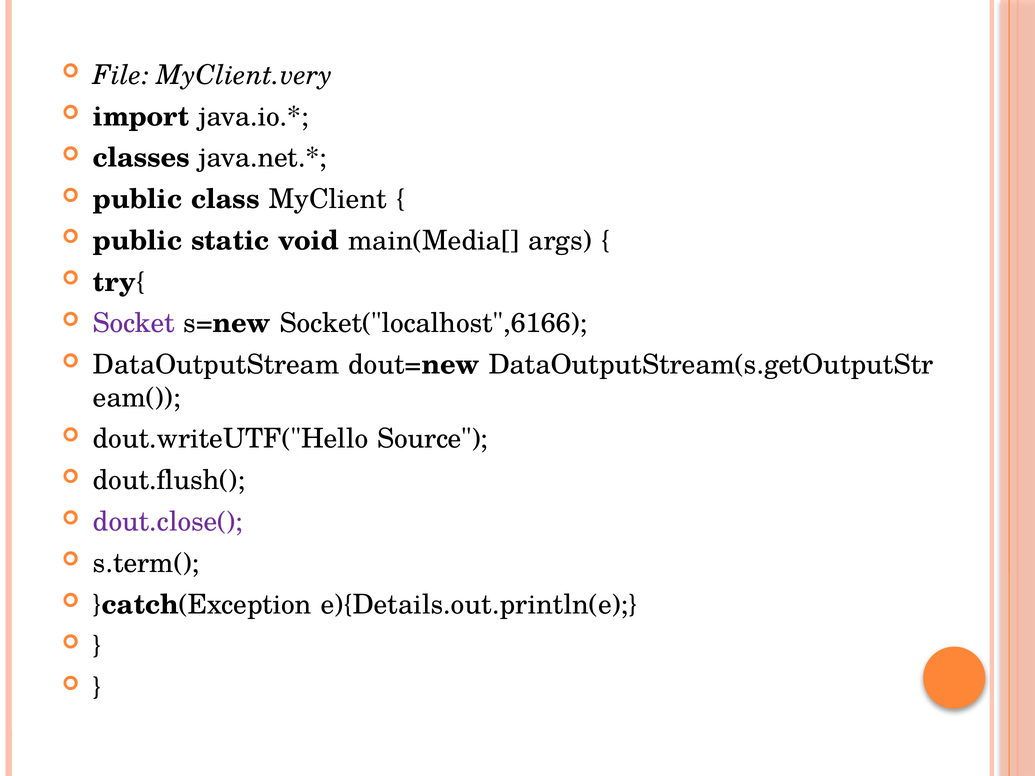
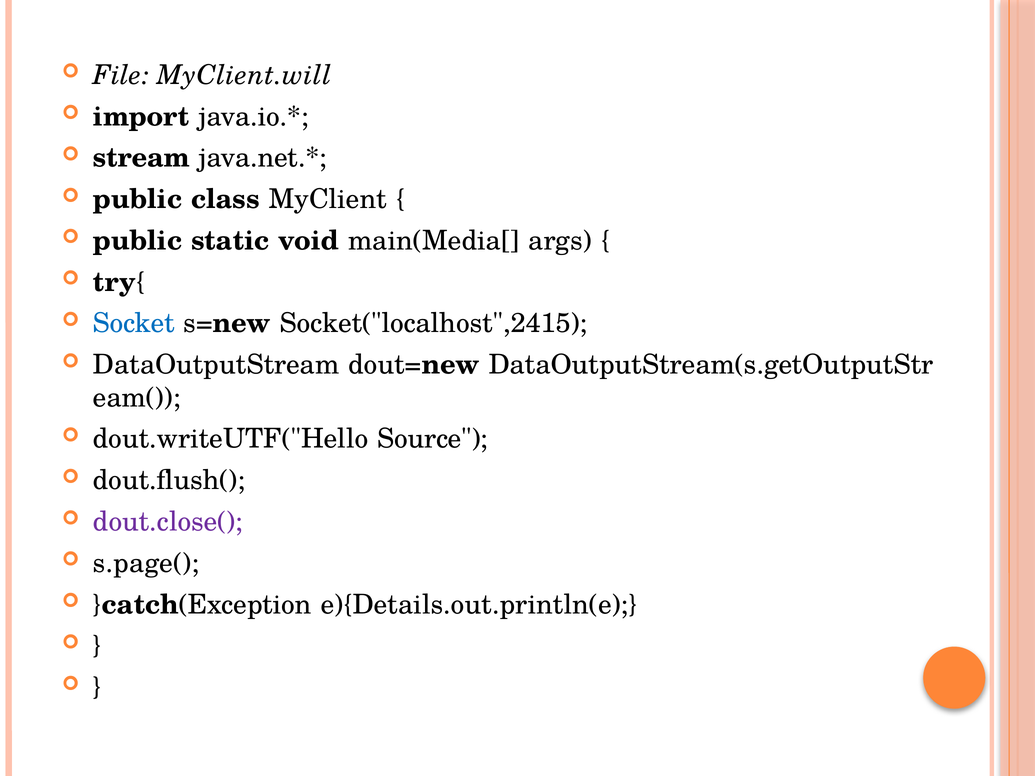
MyClient.very: MyClient.very -> MyClient.will
classes: classes -> stream
Socket colour: purple -> blue
Socket("localhost",6166: Socket("localhost",6166 -> Socket("localhost",2415
s.term(: s.term( -> s.page(
